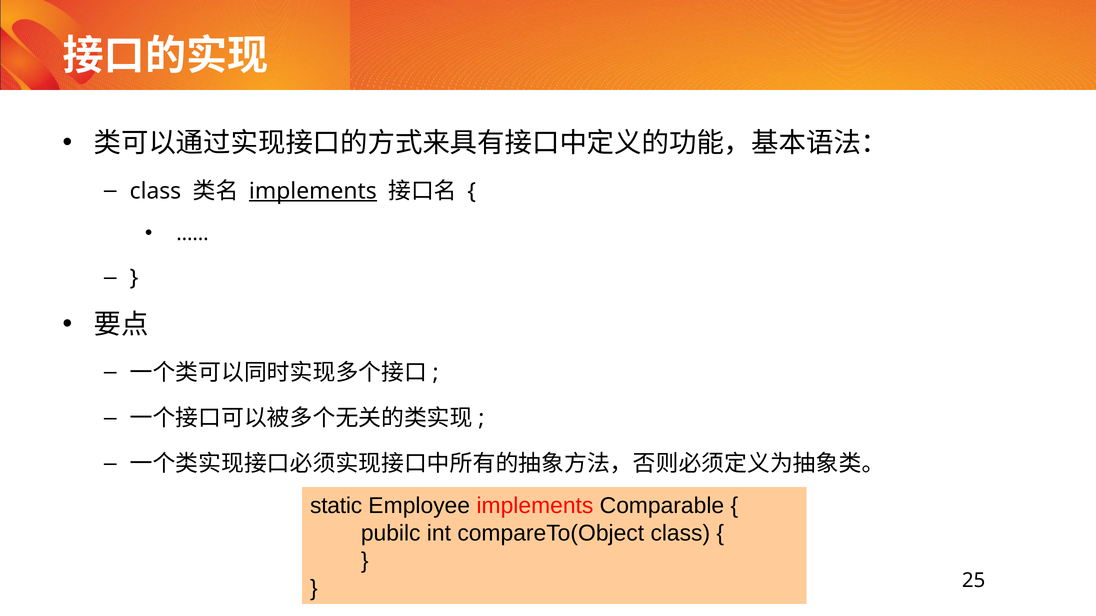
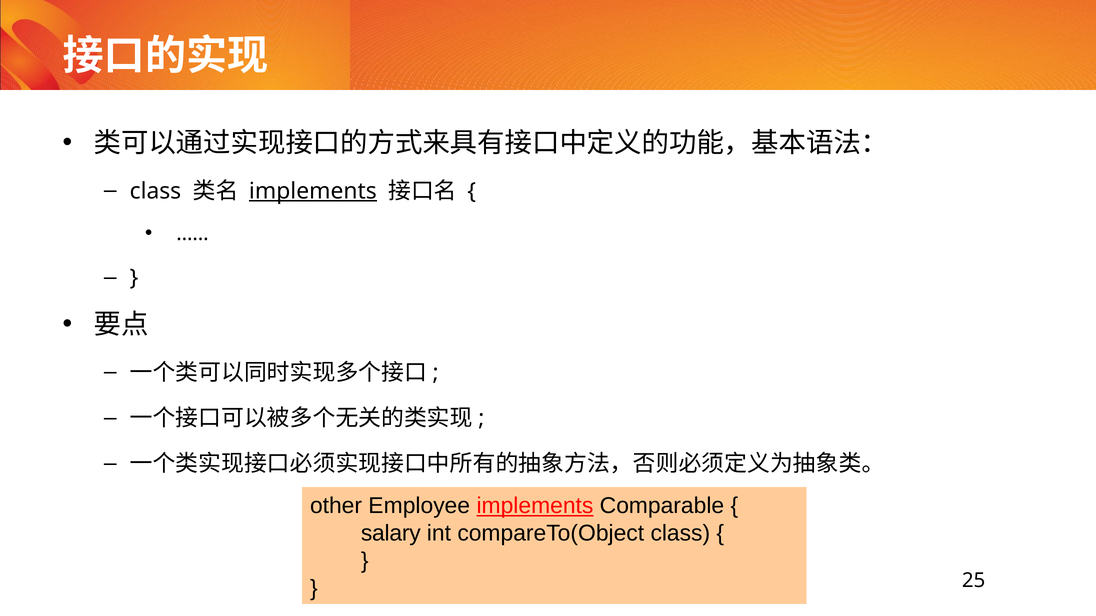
static: static -> other
implements at (535, 506) underline: none -> present
pubilc: pubilc -> salary
